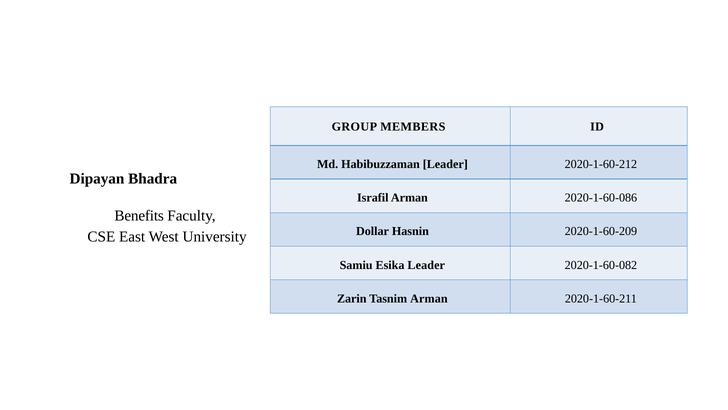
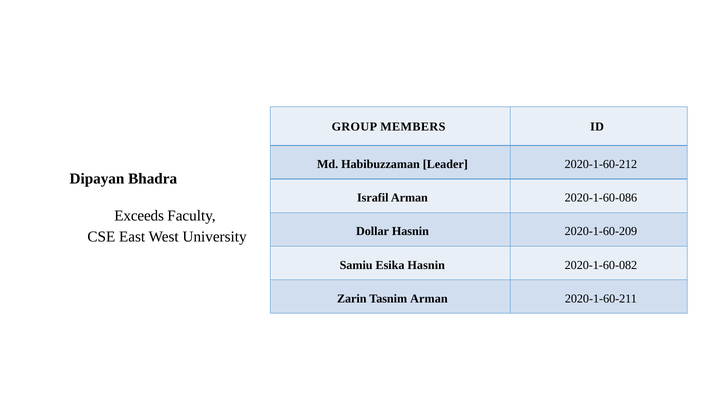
Benefits: Benefits -> Exceeds
Esika Leader: Leader -> Hasnin
